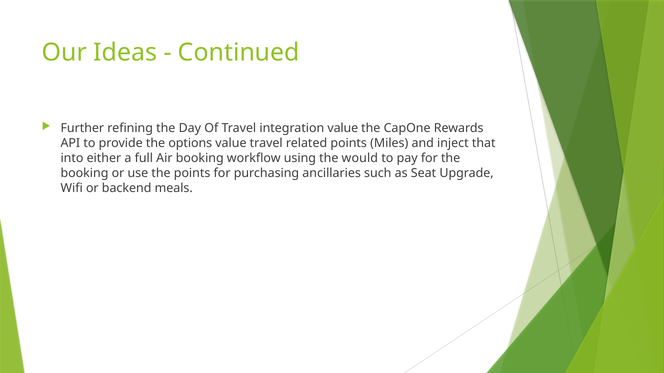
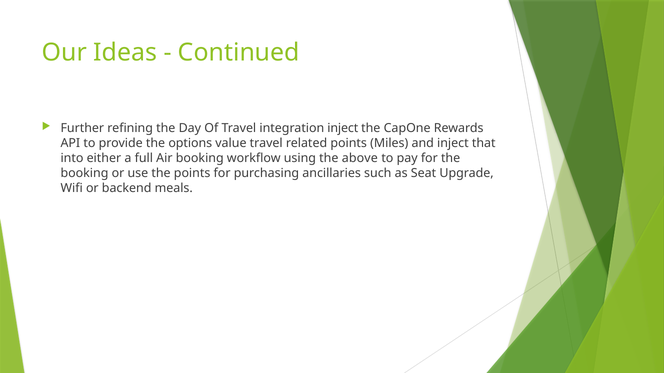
integration value: value -> inject
would: would -> above
